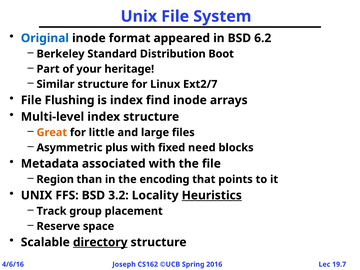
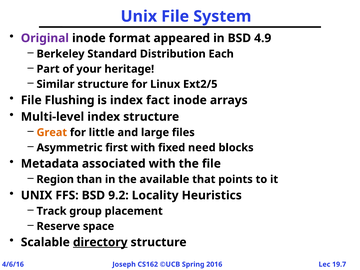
Original colour: blue -> purple
6.2: 6.2 -> 4.9
Boot: Boot -> Each
Ext2/7: Ext2/7 -> Ext2/5
find: find -> fact
plus: plus -> first
encoding: encoding -> available
3.2: 3.2 -> 9.2
Heuristics underline: present -> none
